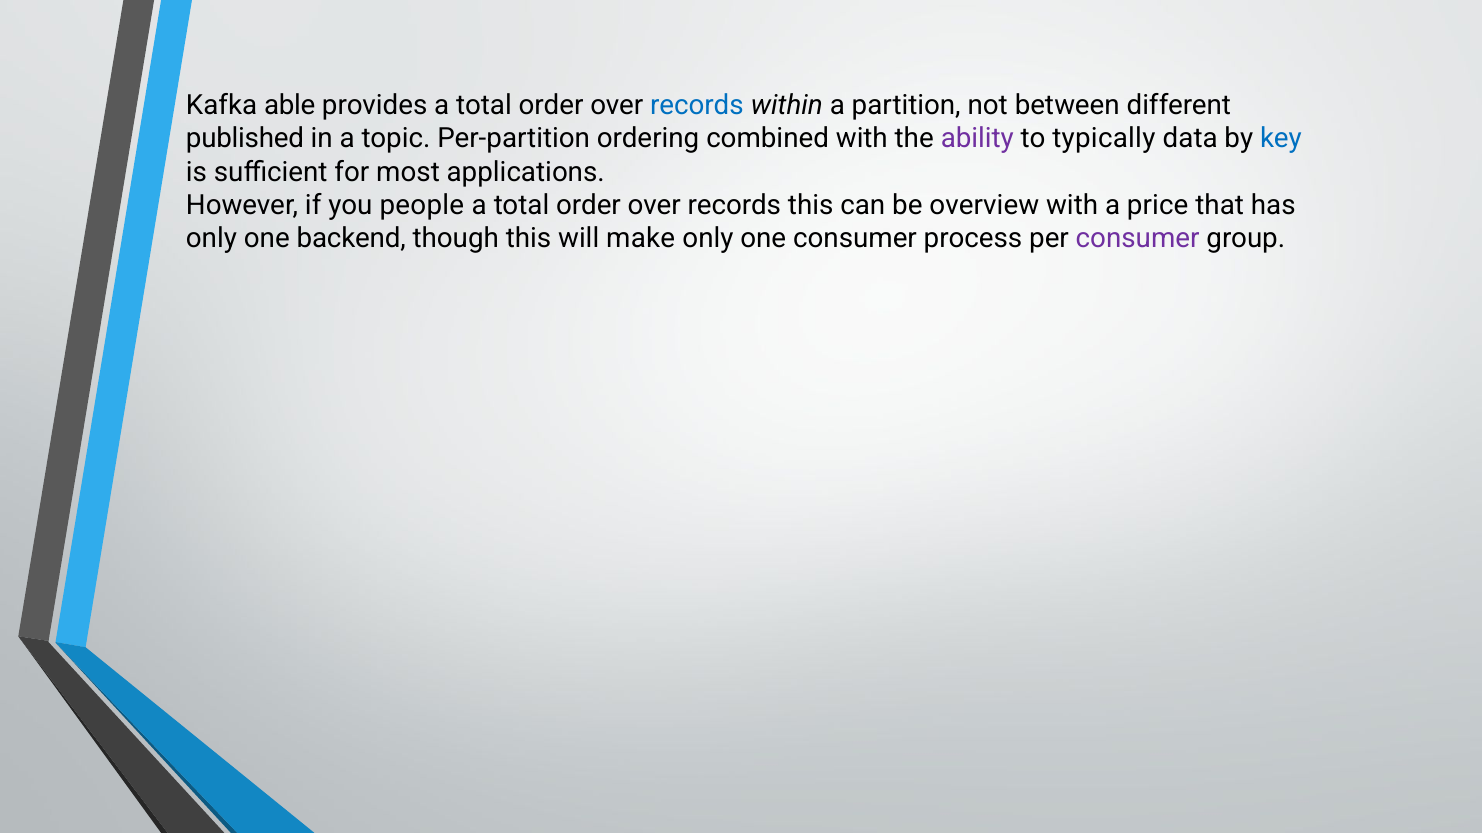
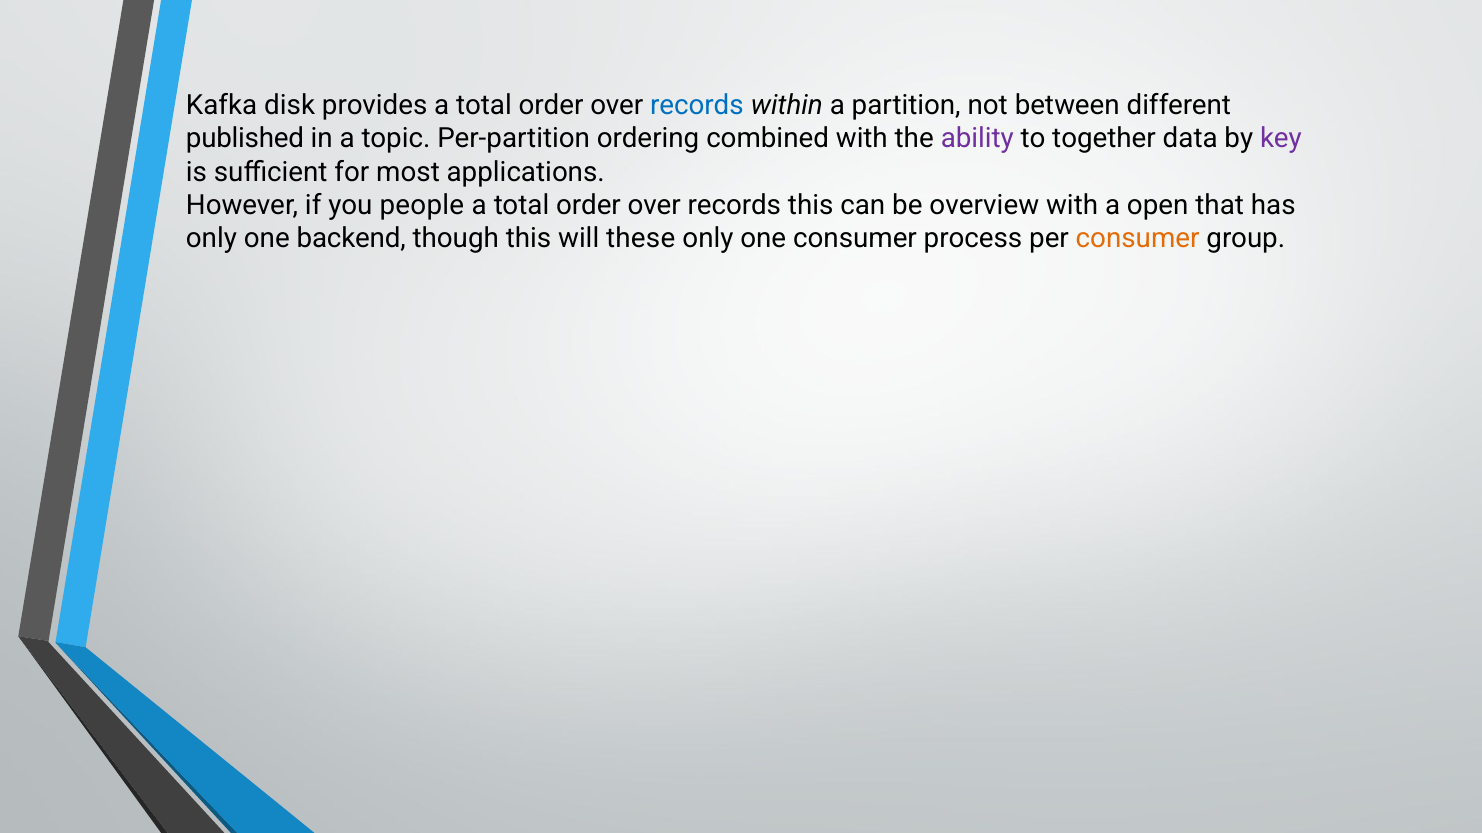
able: able -> disk
typically: typically -> together
key colour: blue -> purple
price: price -> open
make: make -> these
consumer at (1138, 239) colour: purple -> orange
